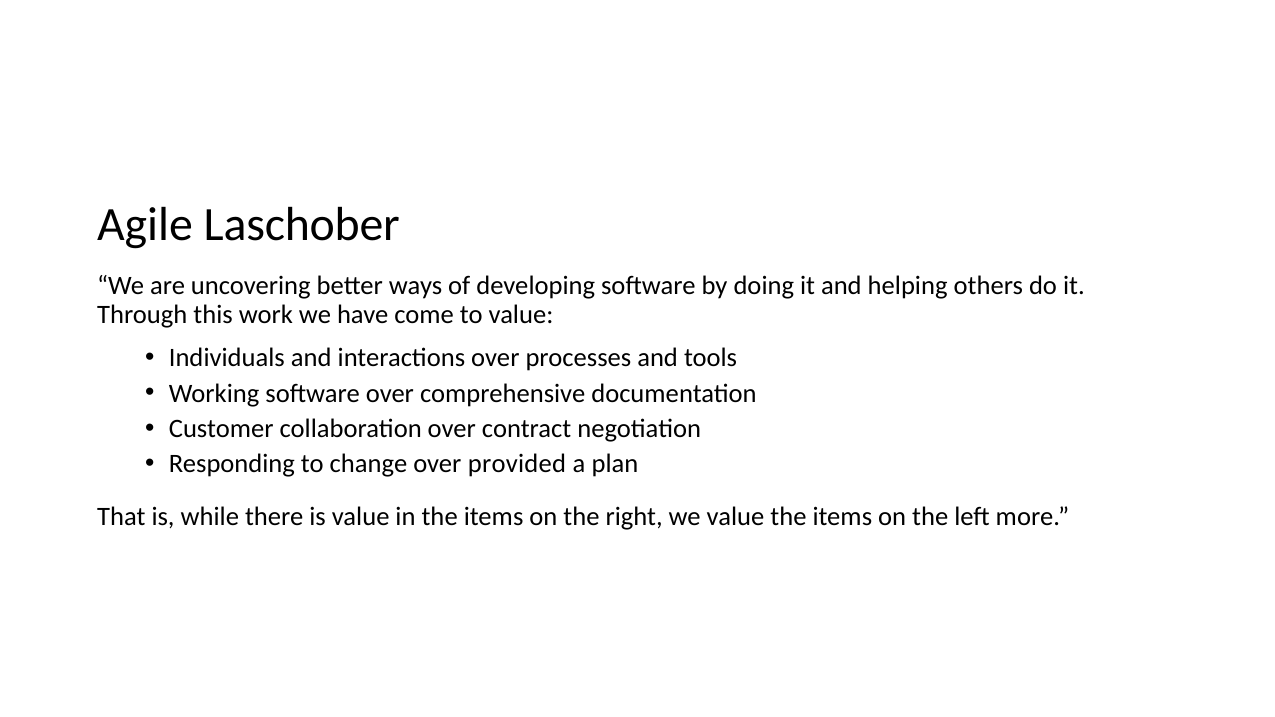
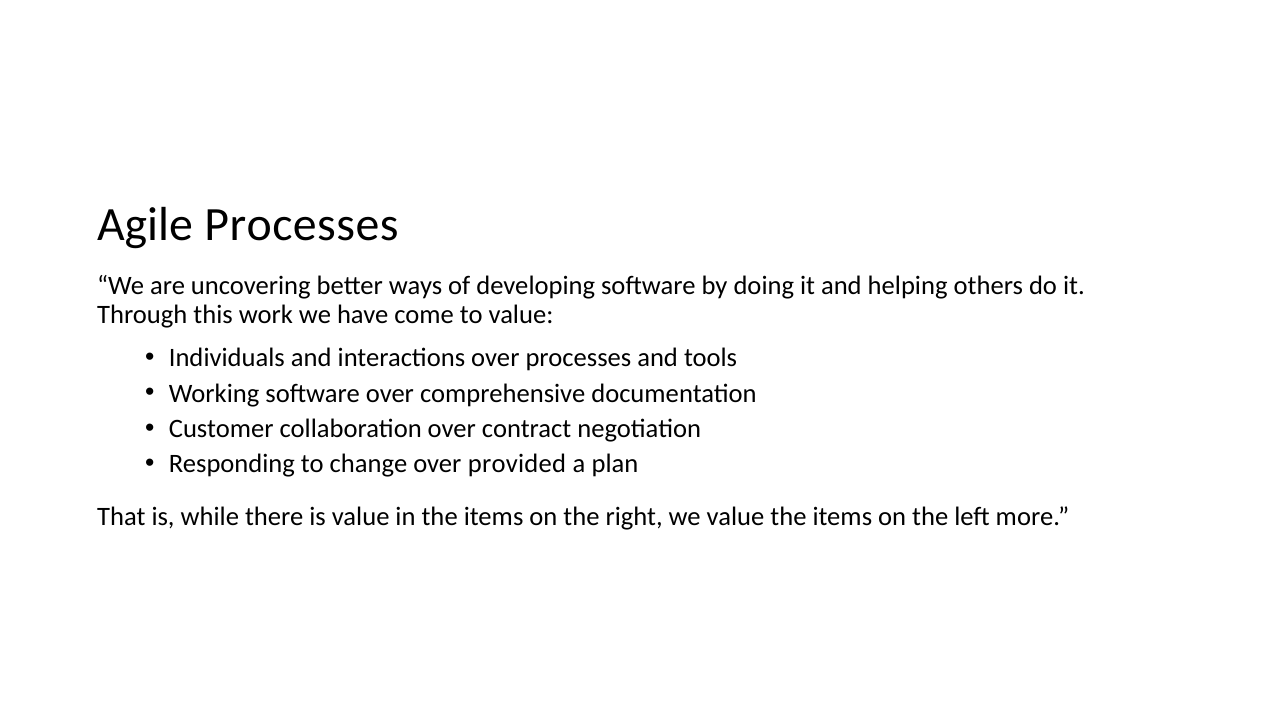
Agile Laschober: Laschober -> Processes
